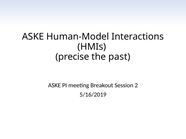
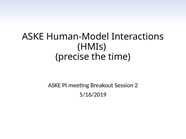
past: past -> time
